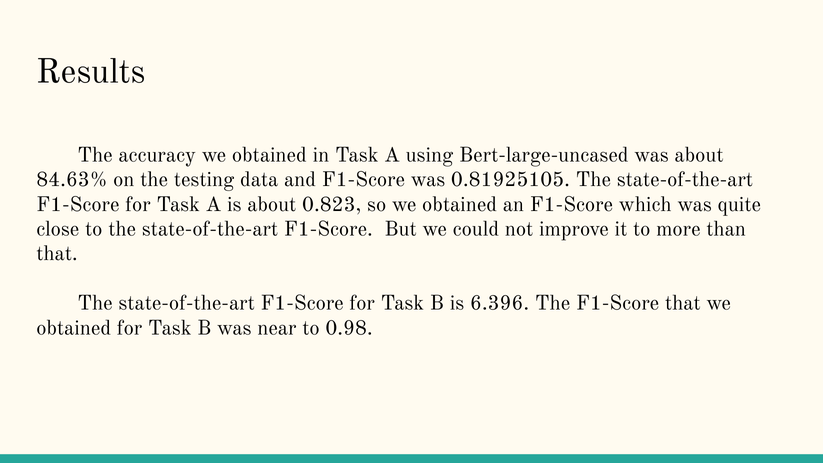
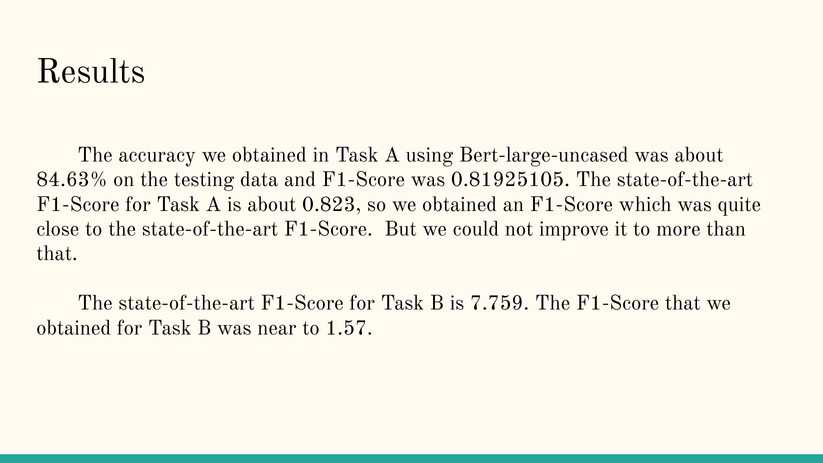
6.396: 6.396 -> 7.759
0.98: 0.98 -> 1.57
